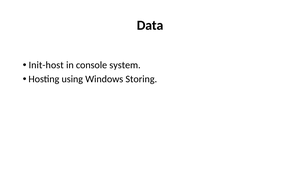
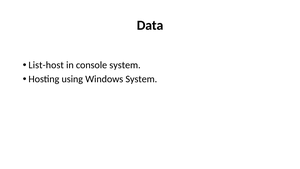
Init-host: Init-host -> List-host
Windows Storing: Storing -> System
